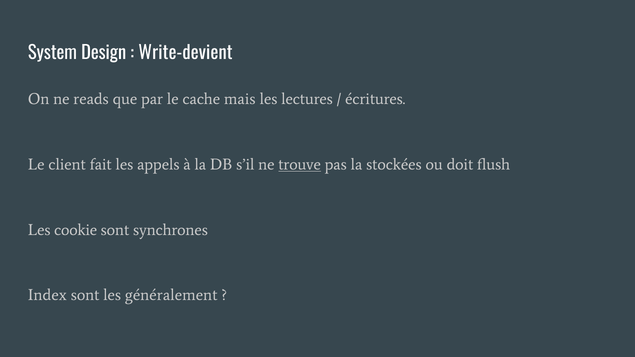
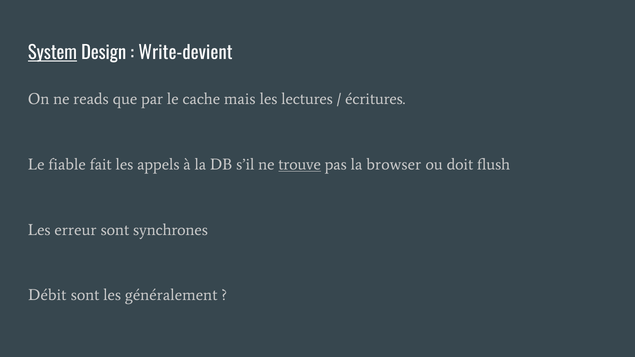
System underline: none -> present
client: client -> fiable
stockées: stockées -> browser
cookie: cookie -> erreur
Index: Index -> Débit
